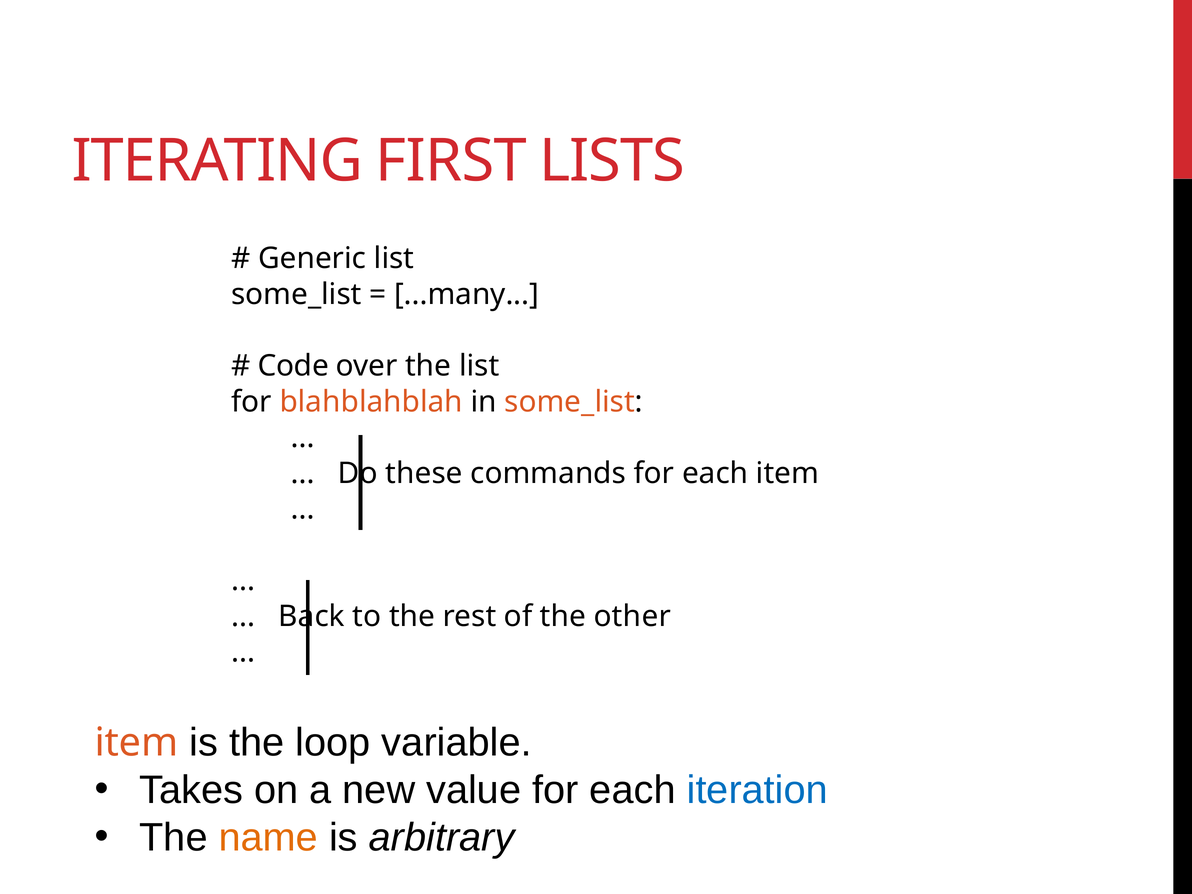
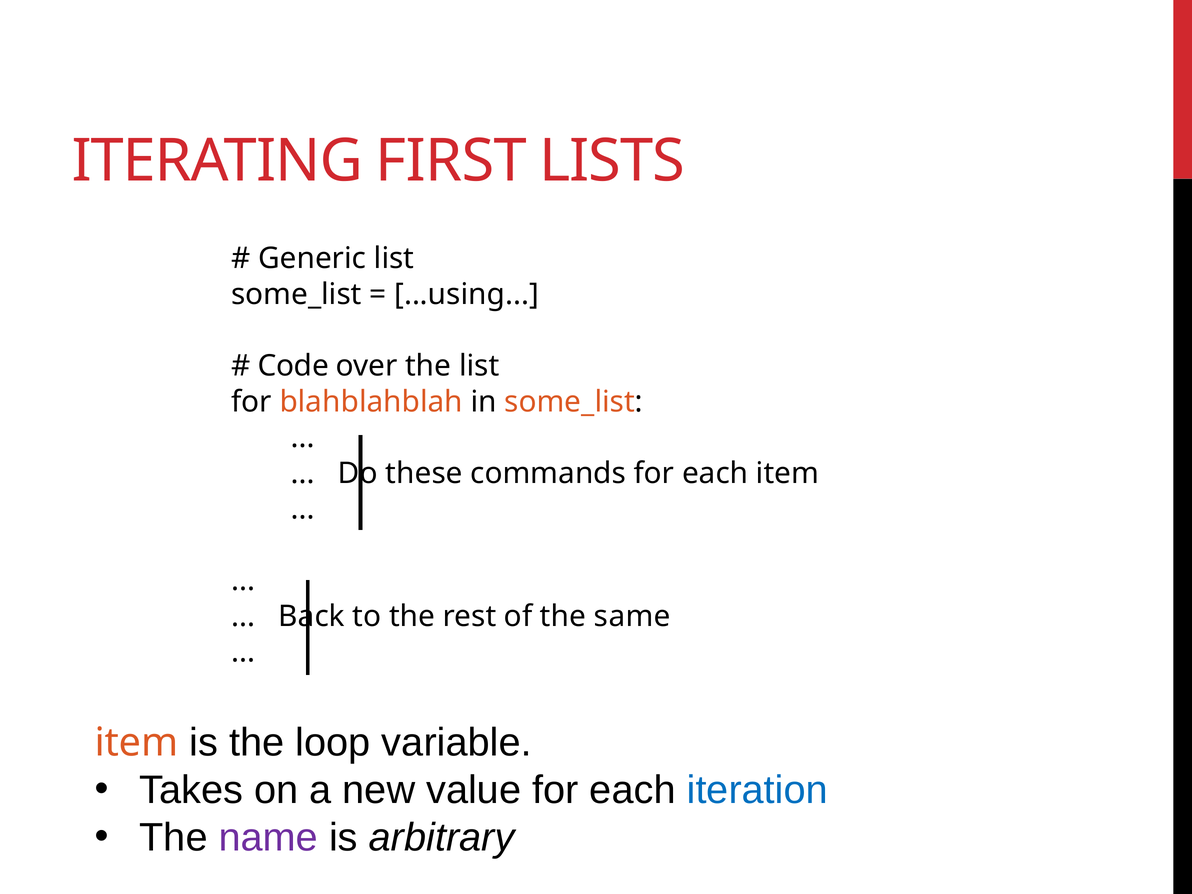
...many: ...many -> ...using
other: other -> same
name colour: orange -> purple
